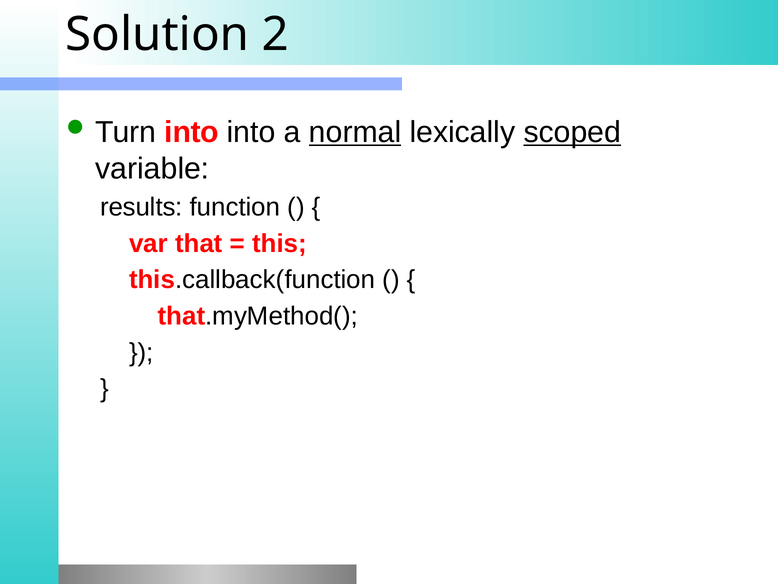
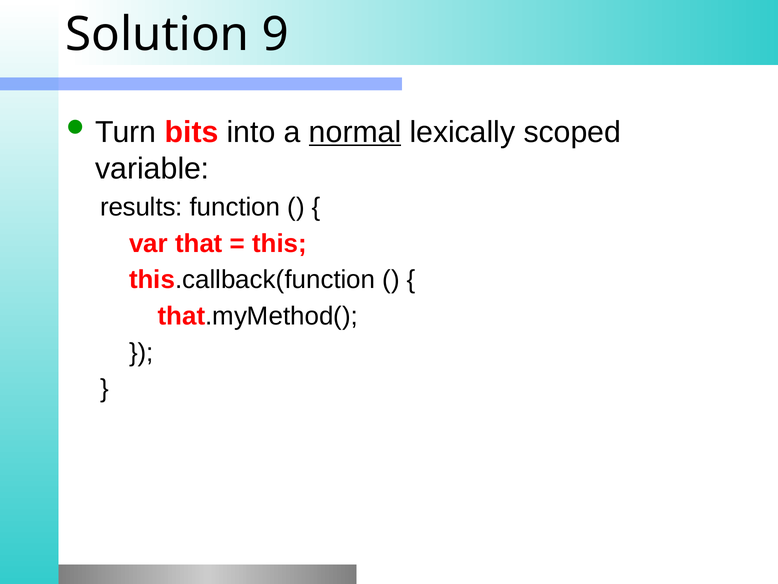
2: 2 -> 9
into at (192, 132): into -> bits
scoped underline: present -> none
